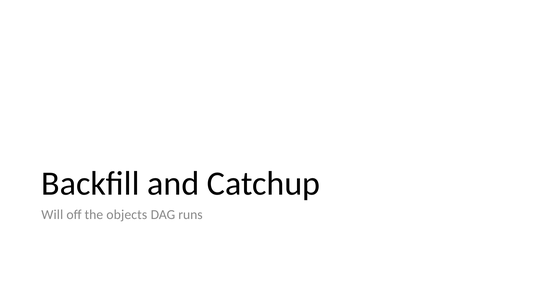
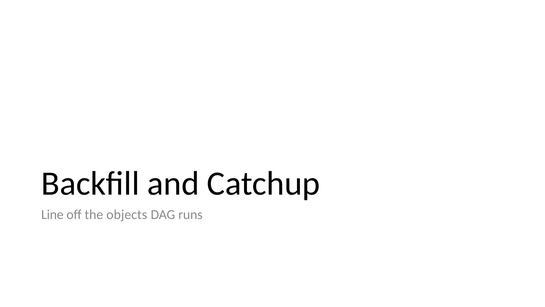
Will: Will -> Line
